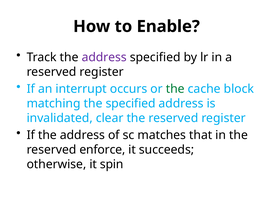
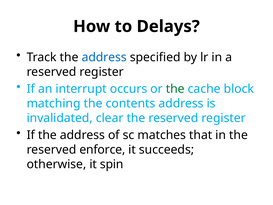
Enable: Enable -> Delays
address at (104, 57) colour: purple -> blue
the specified: specified -> contents
